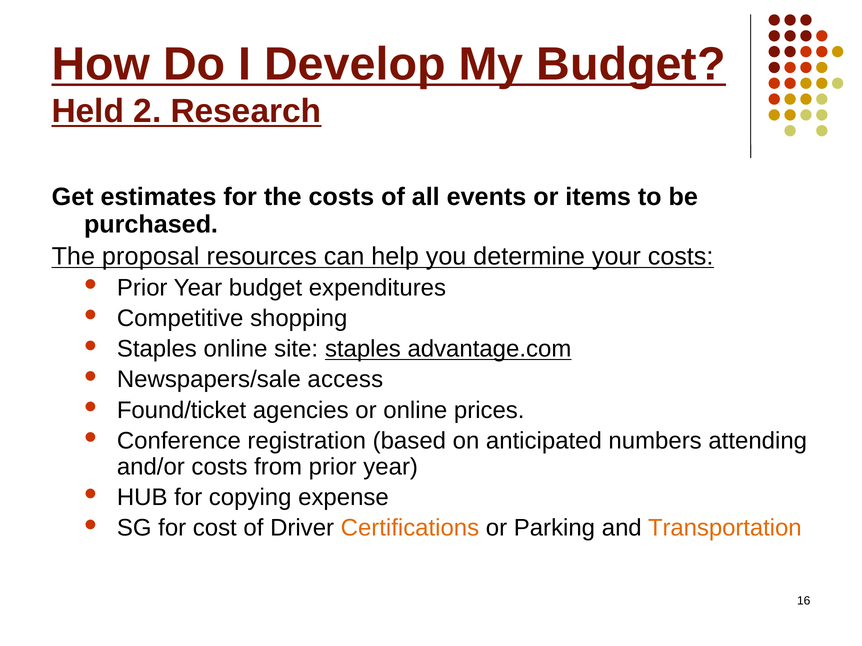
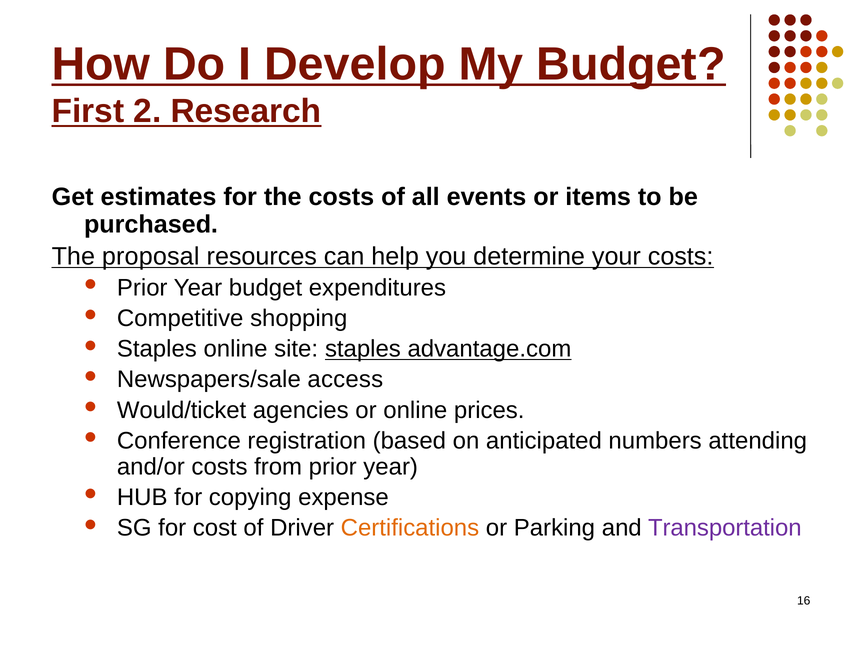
Held: Held -> First
Found/ticket: Found/ticket -> Would/ticket
Transportation colour: orange -> purple
